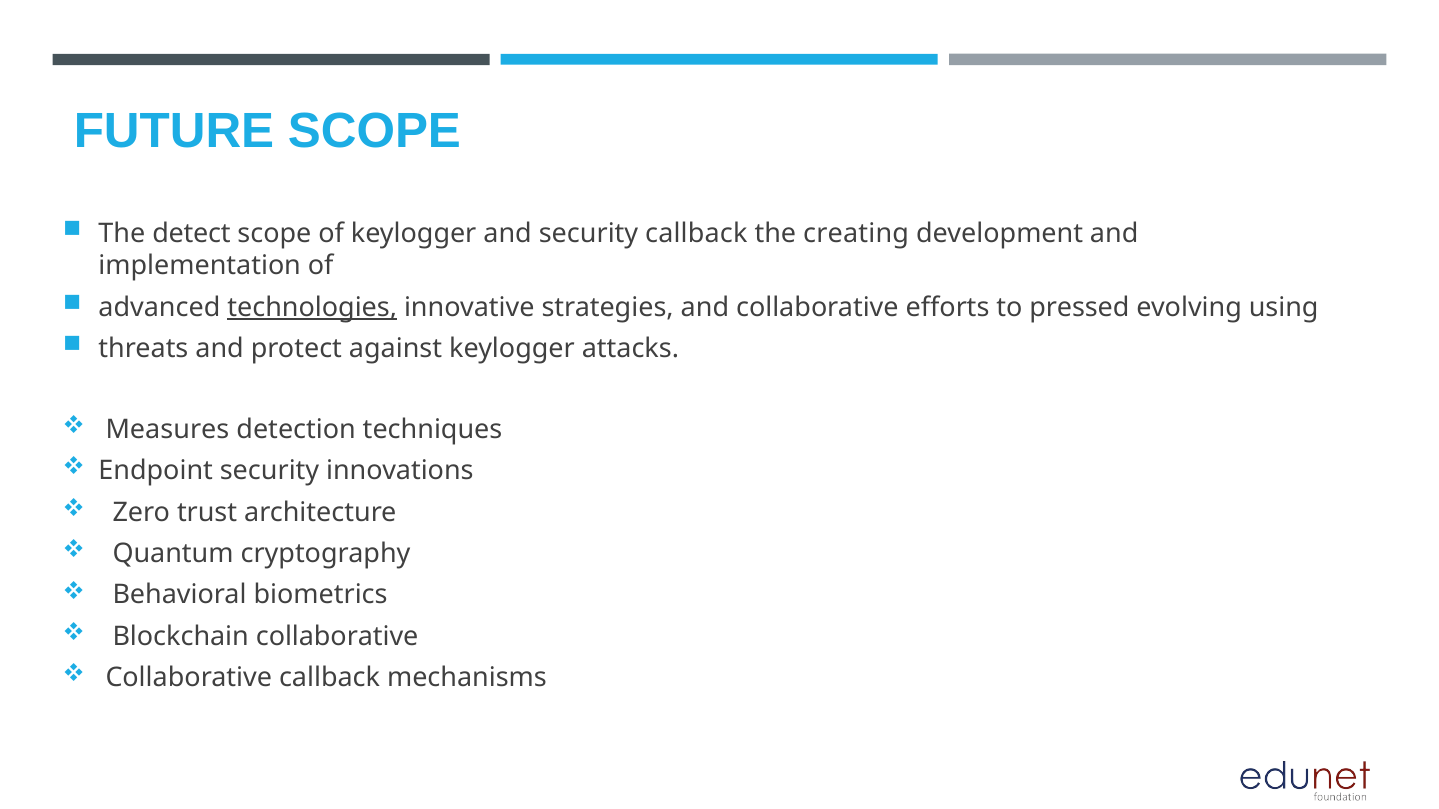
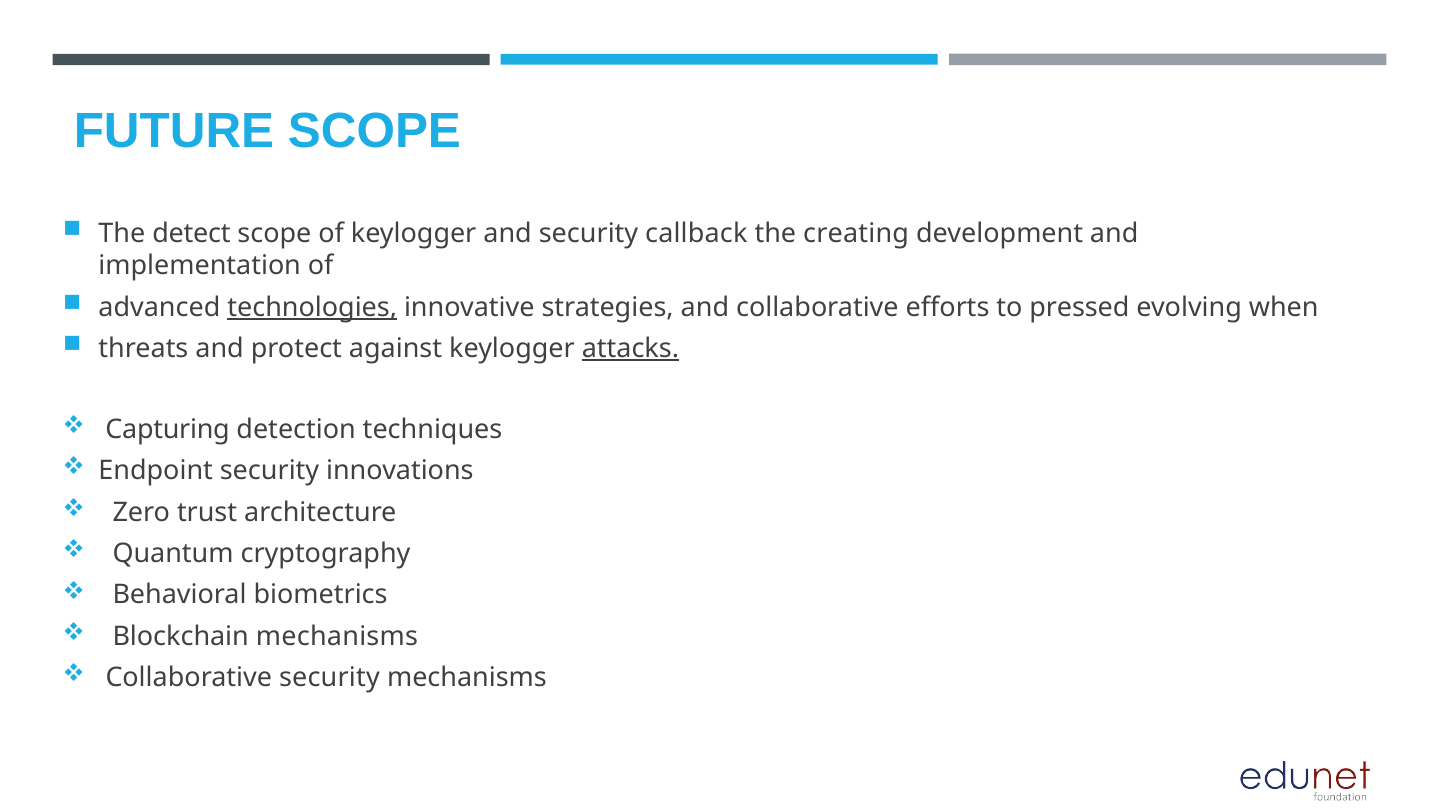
using: using -> when
attacks underline: none -> present
Measures: Measures -> Capturing
Blockchain collaborative: collaborative -> mechanisms
Collaborative callback: callback -> security
